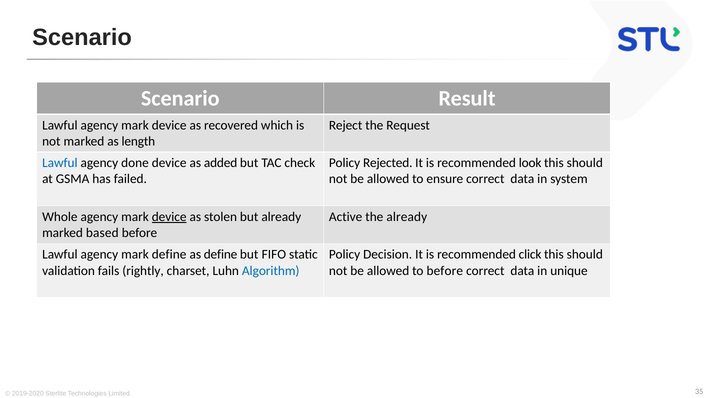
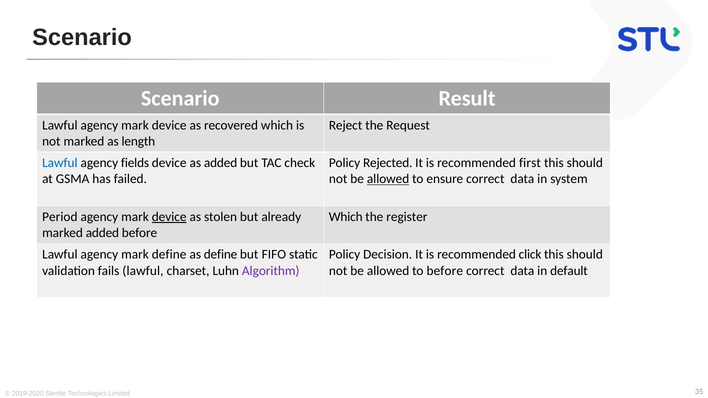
done: done -> fields
look: look -> first
allowed at (388, 179) underline: none -> present
Whole: Whole -> Period
Active at (346, 217): Active -> Which
the already: already -> register
marked based: based -> added
fails rightly: rightly -> lawful
Algorithm colour: blue -> purple
unique: unique -> default
